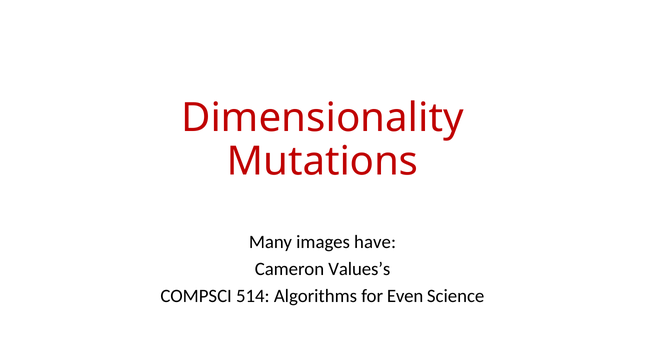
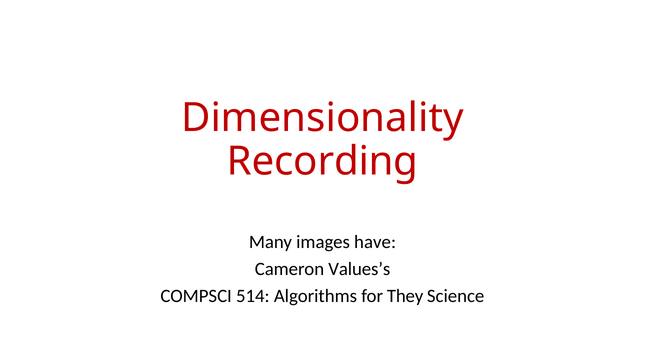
Mutations: Mutations -> Recording
Even: Even -> They
